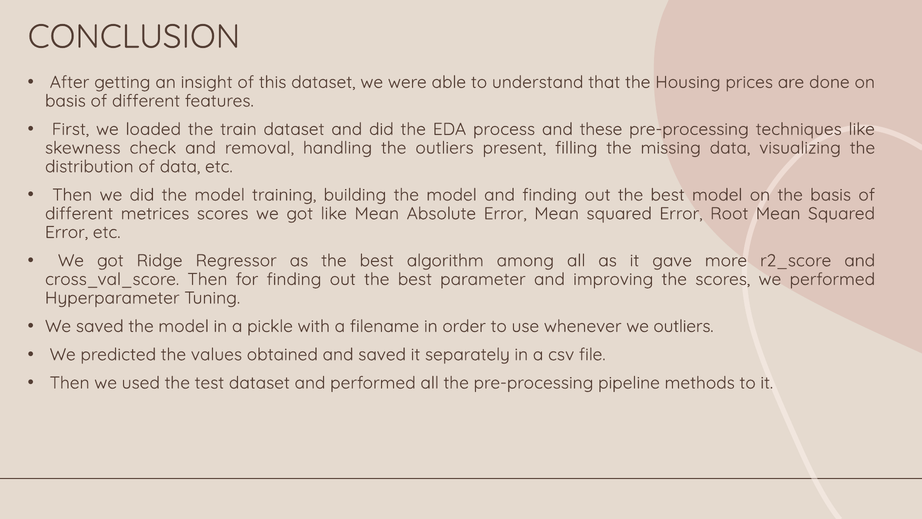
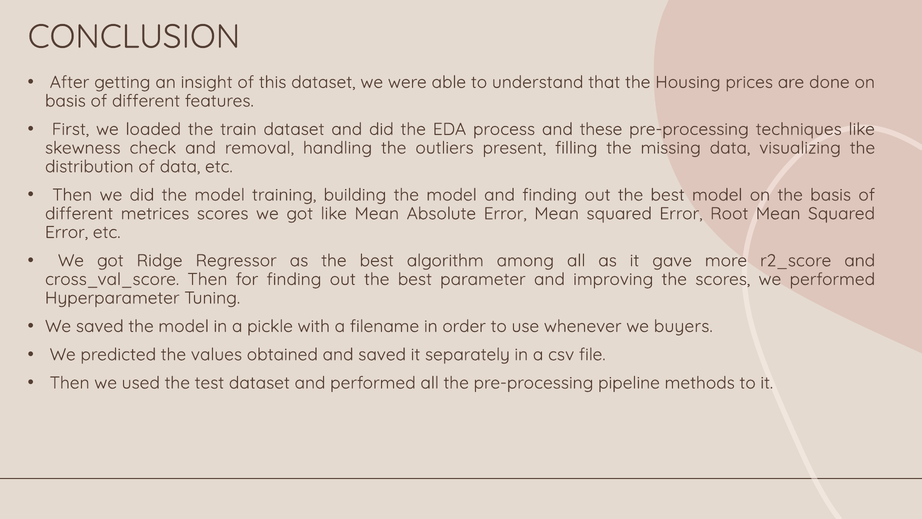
we outliers: outliers -> buyers
